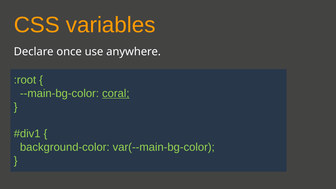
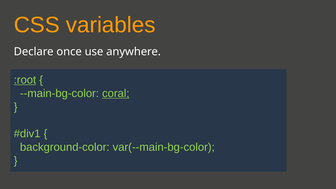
:root underline: none -> present
